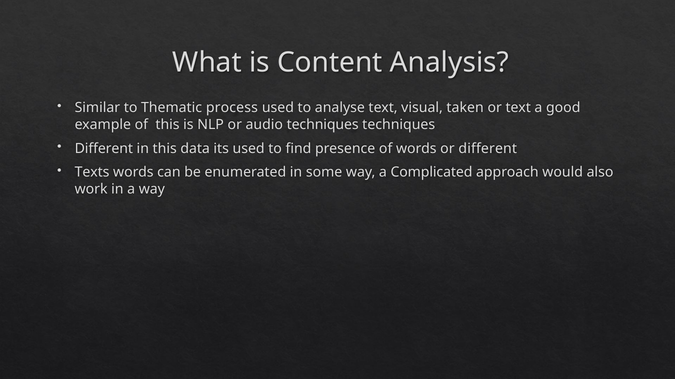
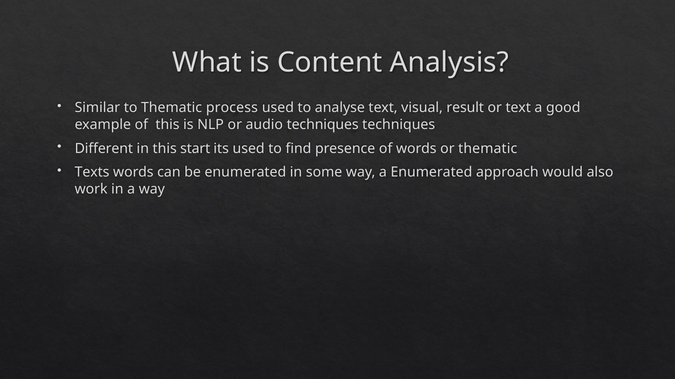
taken: taken -> result
data: data -> start
or different: different -> thematic
a Complicated: Complicated -> Enumerated
